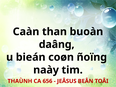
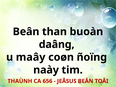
Caàn at (26, 32): Caàn -> Beân
bieán: bieán -> maây
